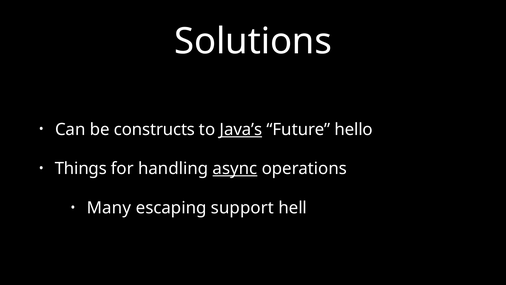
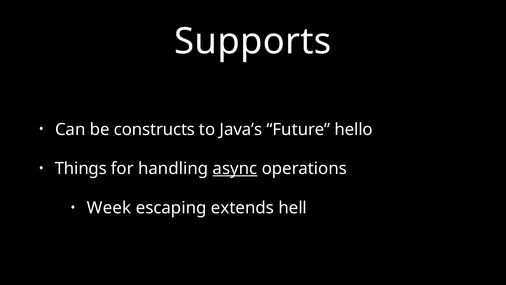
Solutions: Solutions -> Supports
Java’s underline: present -> none
Many: Many -> Week
support: support -> extends
